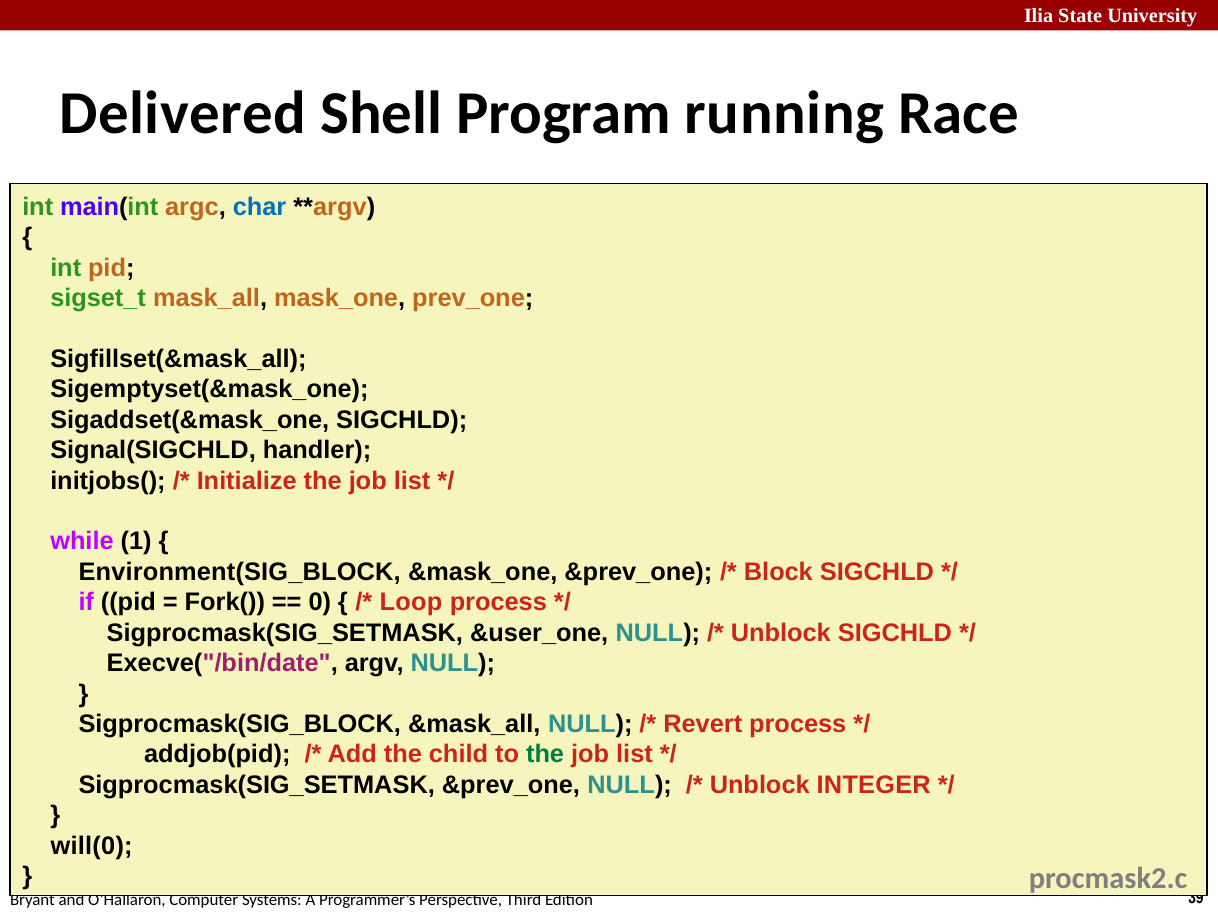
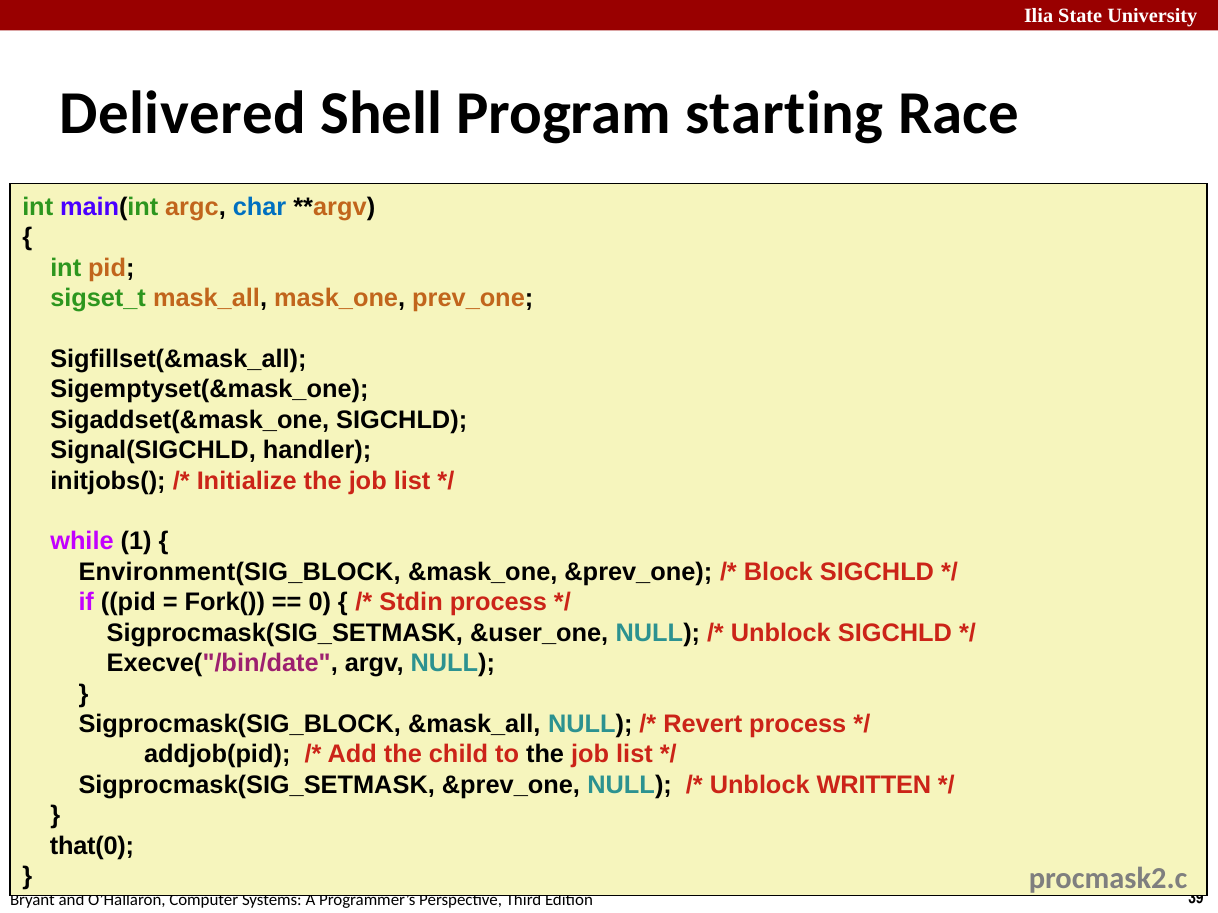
running: running -> starting
Loop: Loop -> Stdin
the at (545, 755) colour: green -> black
INTEGER: INTEGER -> WRITTEN
will(0: will(0 -> that(0
